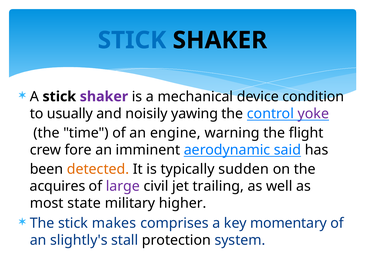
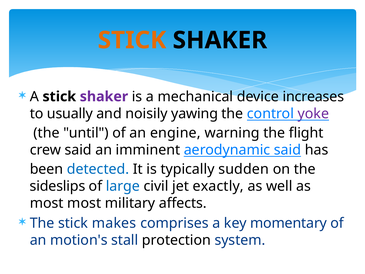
STICK at (132, 40) colour: blue -> orange
condition: condition -> increases
time: time -> until
crew fore: fore -> said
detected colour: orange -> blue
acquires: acquires -> sideslips
large colour: purple -> blue
trailing: trailing -> exactly
most state: state -> most
higher: higher -> affects
slightly's: slightly's -> motion's
